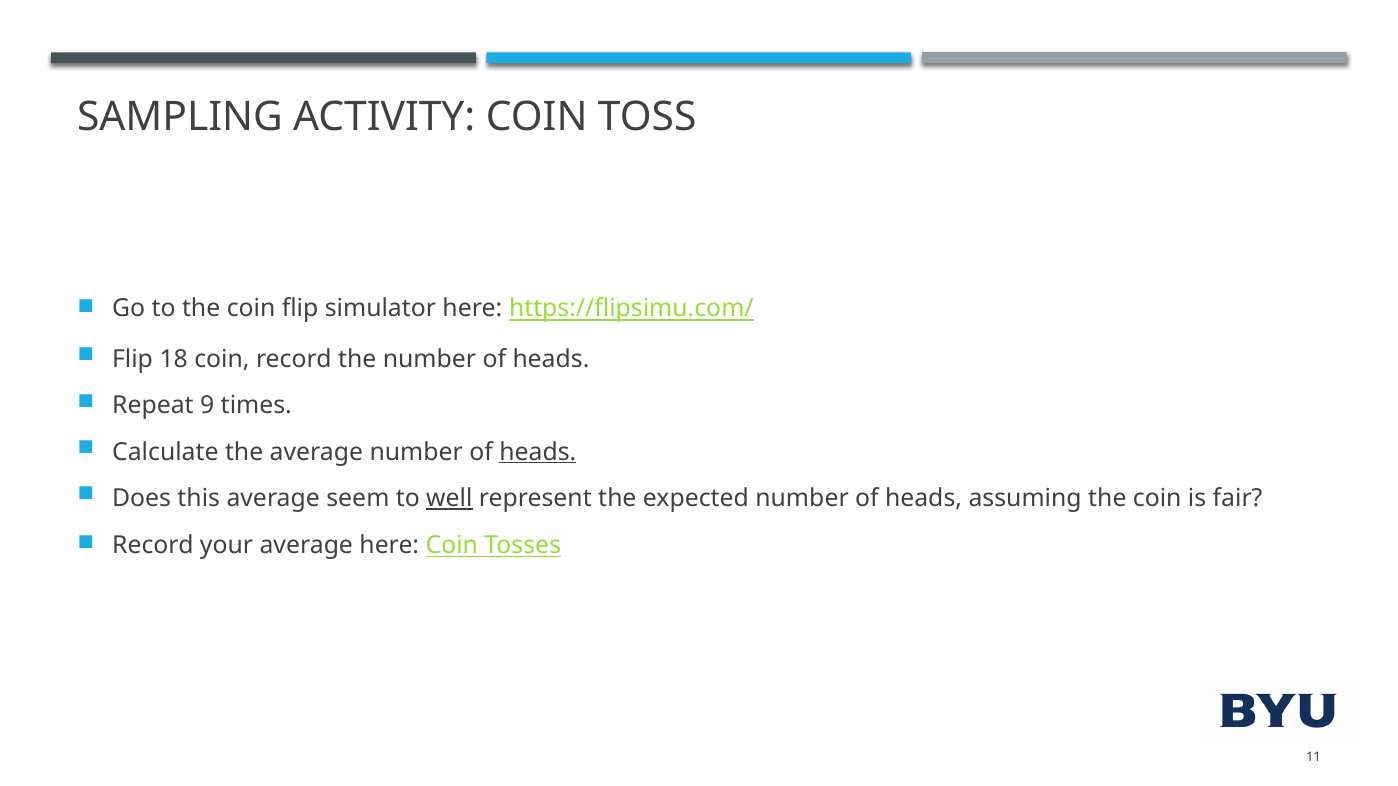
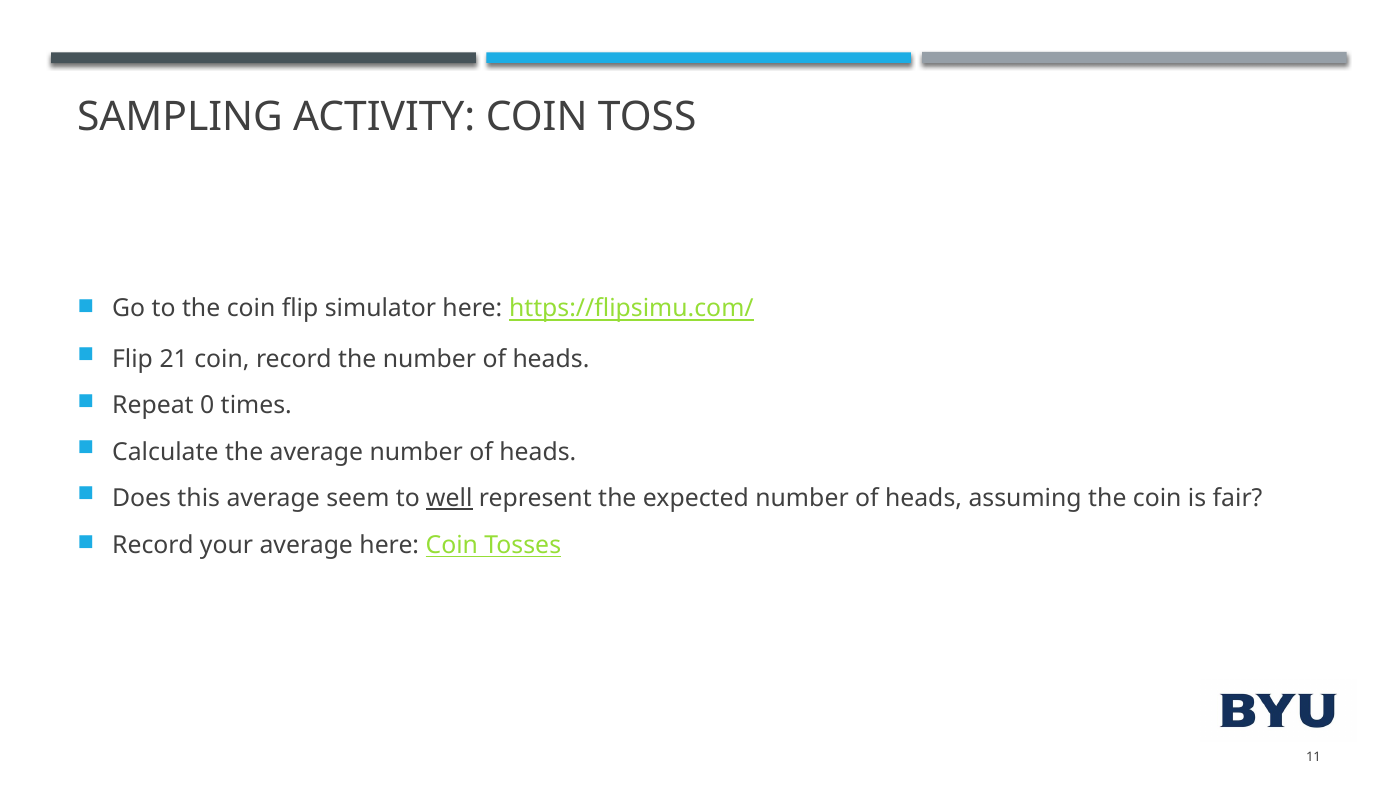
18: 18 -> 21
9: 9 -> 0
heads at (538, 452) underline: present -> none
